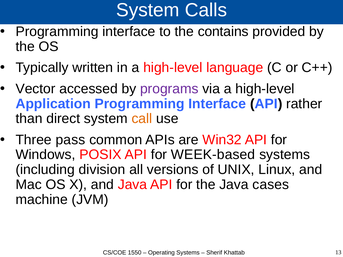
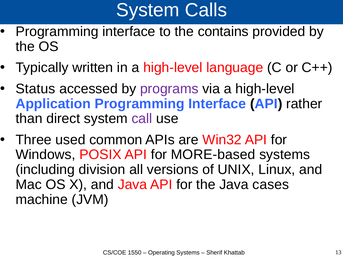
Vector: Vector -> Status
call colour: orange -> purple
pass: pass -> used
WEEK-based: WEEK-based -> MORE-based
